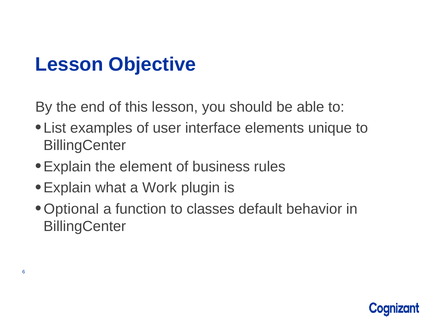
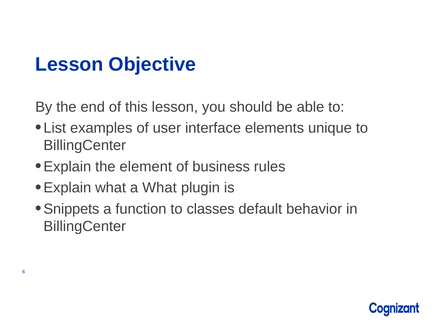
a Work: Work -> What
Optional: Optional -> Snippets
